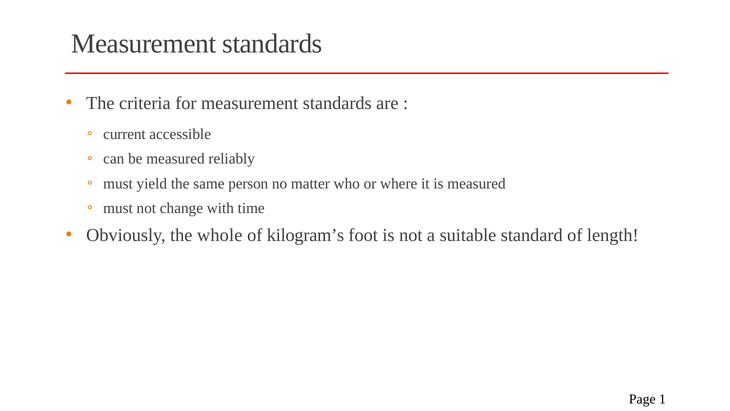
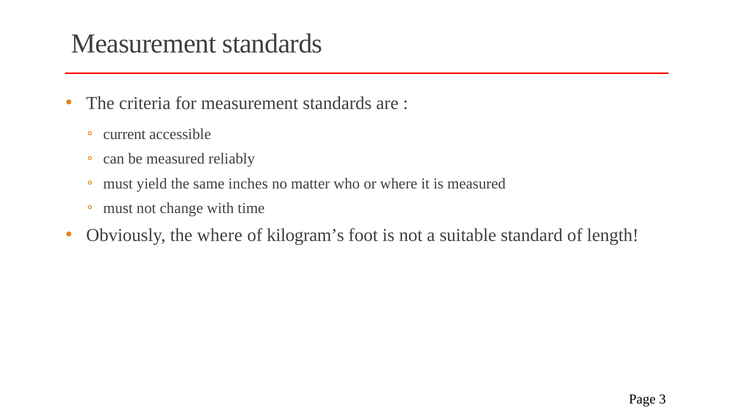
person: person -> inches
the whole: whole -> where
1: 1 -> 3
